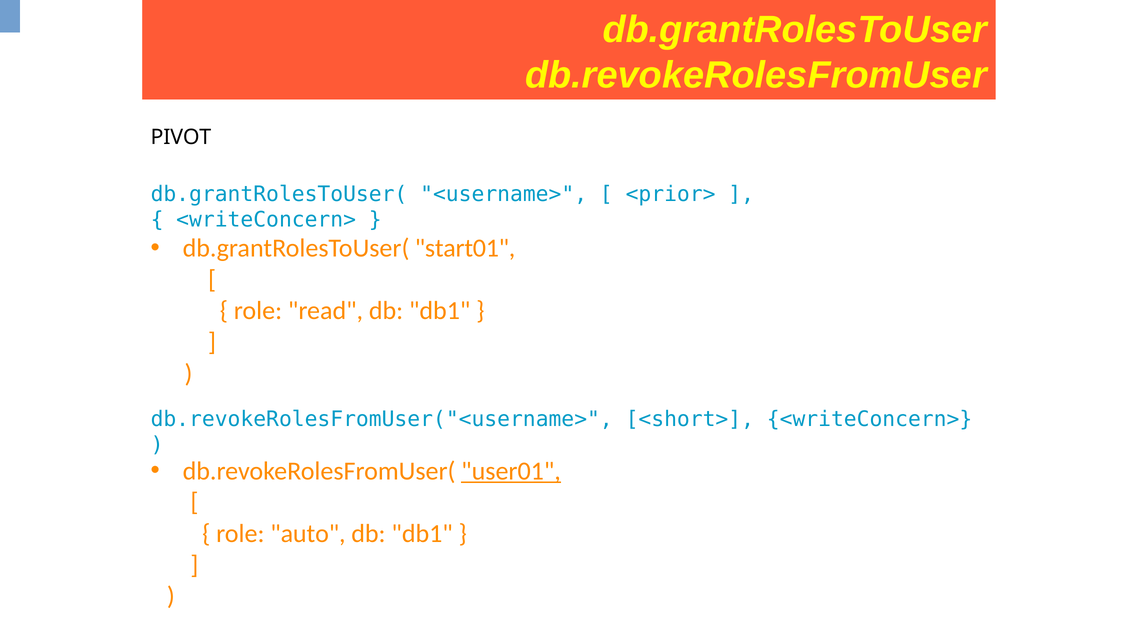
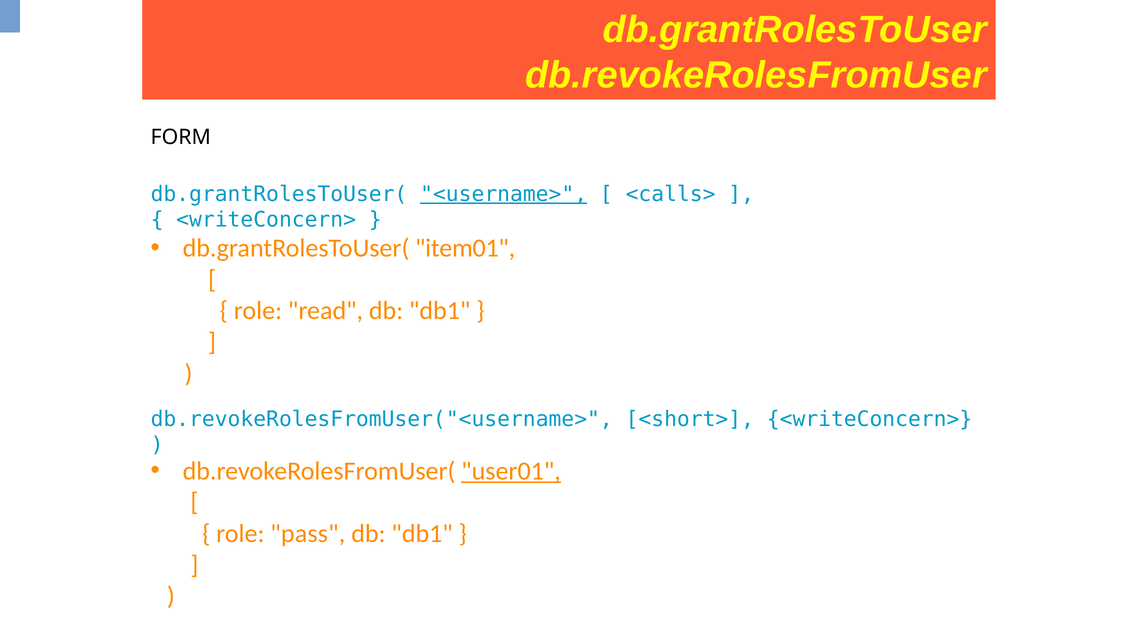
PIVOT: PIVOT -> FORM
<username> underline: none -> present
<prior>: <prior> -> <calls>
start01: start01 -> item01
auto: auto -> pass
